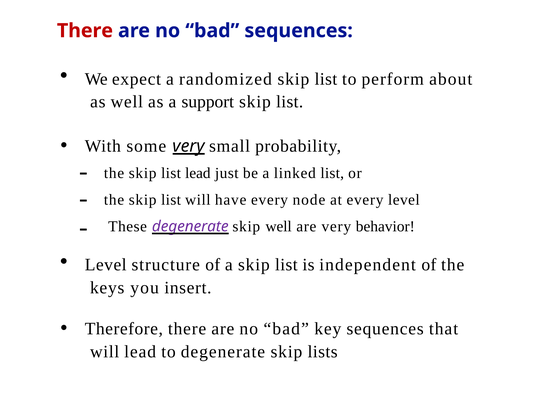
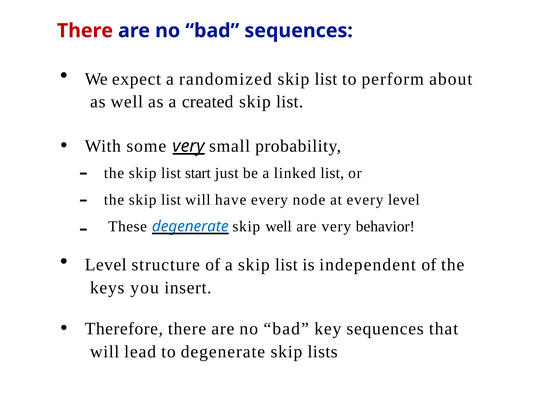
support: support -> created
list lead: lead -> start
degenerate at (190, 227) colour: purple -> blue
